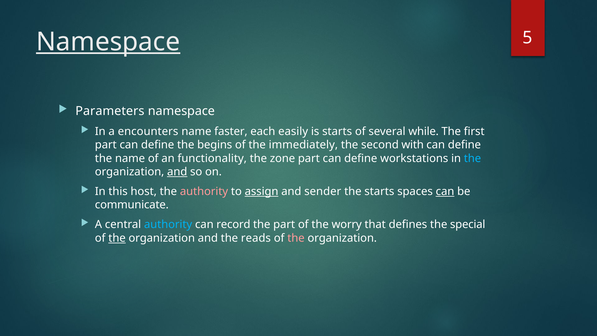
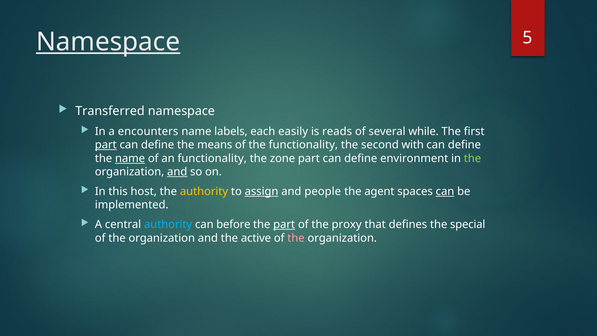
Parameters: Parameters -> Transferred
faster: faster -> labels
is starts: starts -> reads
part at (106, 145) underline: none -> present
begins: begins -> means
the immediately: immediately -> functionality
name at (130, 158) underline: none -> present
workstations: workstations -> environment
the at (473, 158) colour: light blue -> light green
authority at (204, 191) colour: pink -> yellow
sender: sender -> people
the starts: starts -> agent
communicate: communicate -> implemented
record: record -> before
part at (284, 224) underline: none -> present
worry: worry -> proxy
the at (117, 238) underline: present -> none
reads: reads -> active
